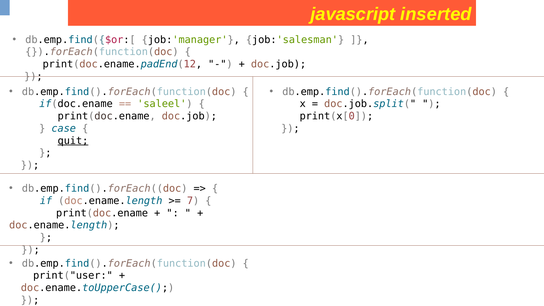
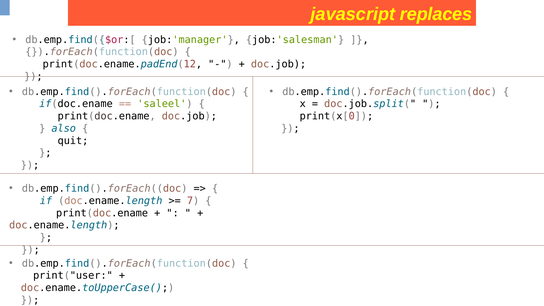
inserted: inserted -> replaces
case: case -> also
quit underline: present -> none
